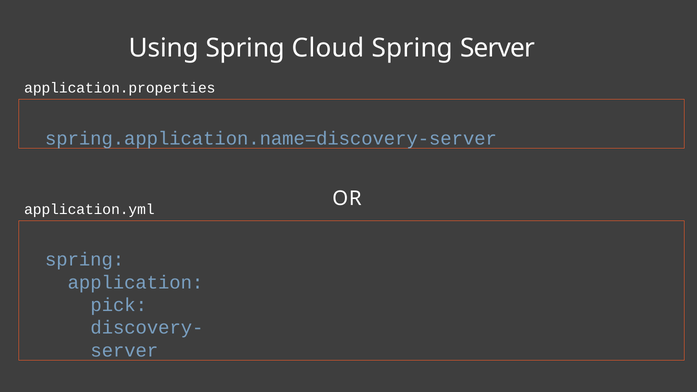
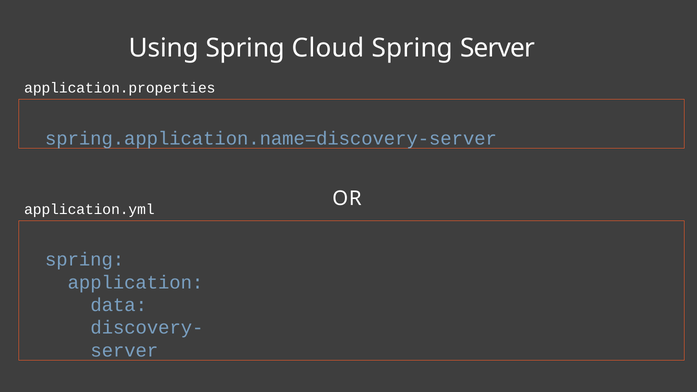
pick: pick -> data
